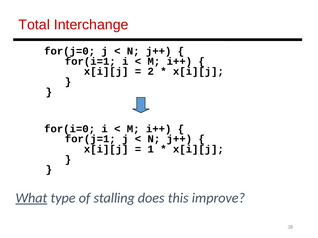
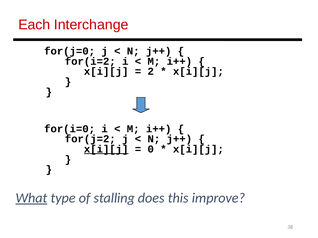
Total: Total -> Each
for(i=1: for(i=1 -> for(i=2
for(j=1: for(j=1 -> for(j=2
x[i][j at (106, 149) underline: none -> present
1: 1 -> 0
